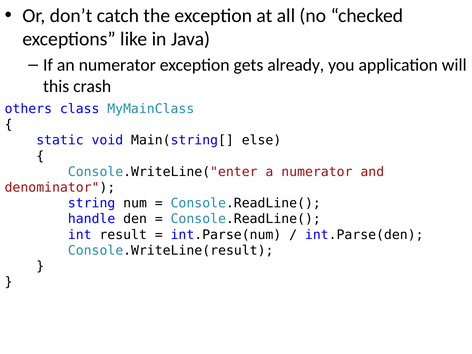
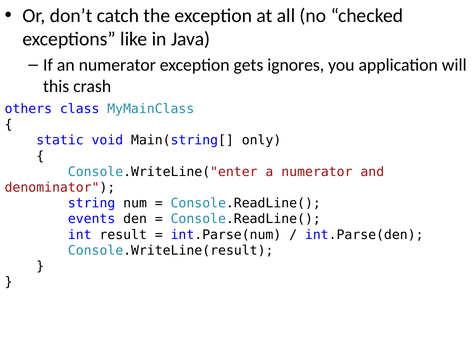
already: already -> ignores
else: else -> only
handle: handle -> events
